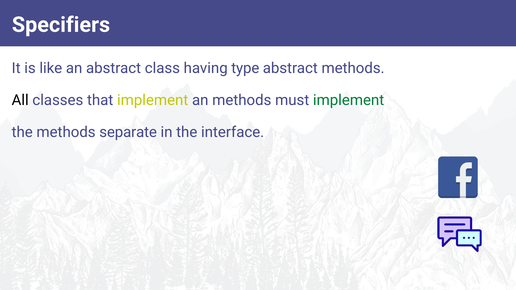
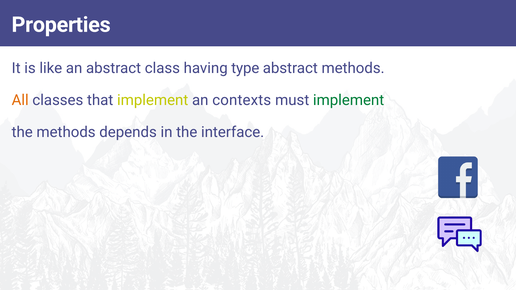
Specifiers: Specifiers -> Properties
All colour: black -> orange
an methods: methods -> contexts
separate: separate -> depends
